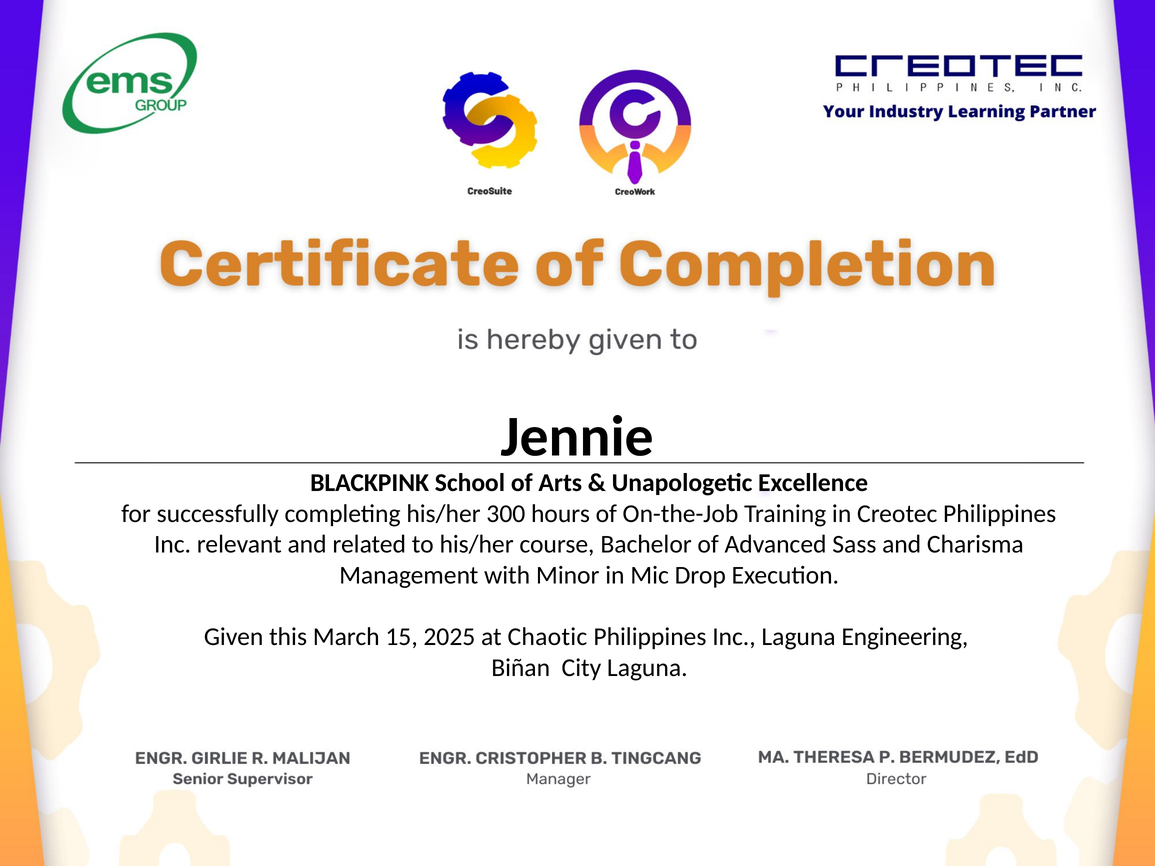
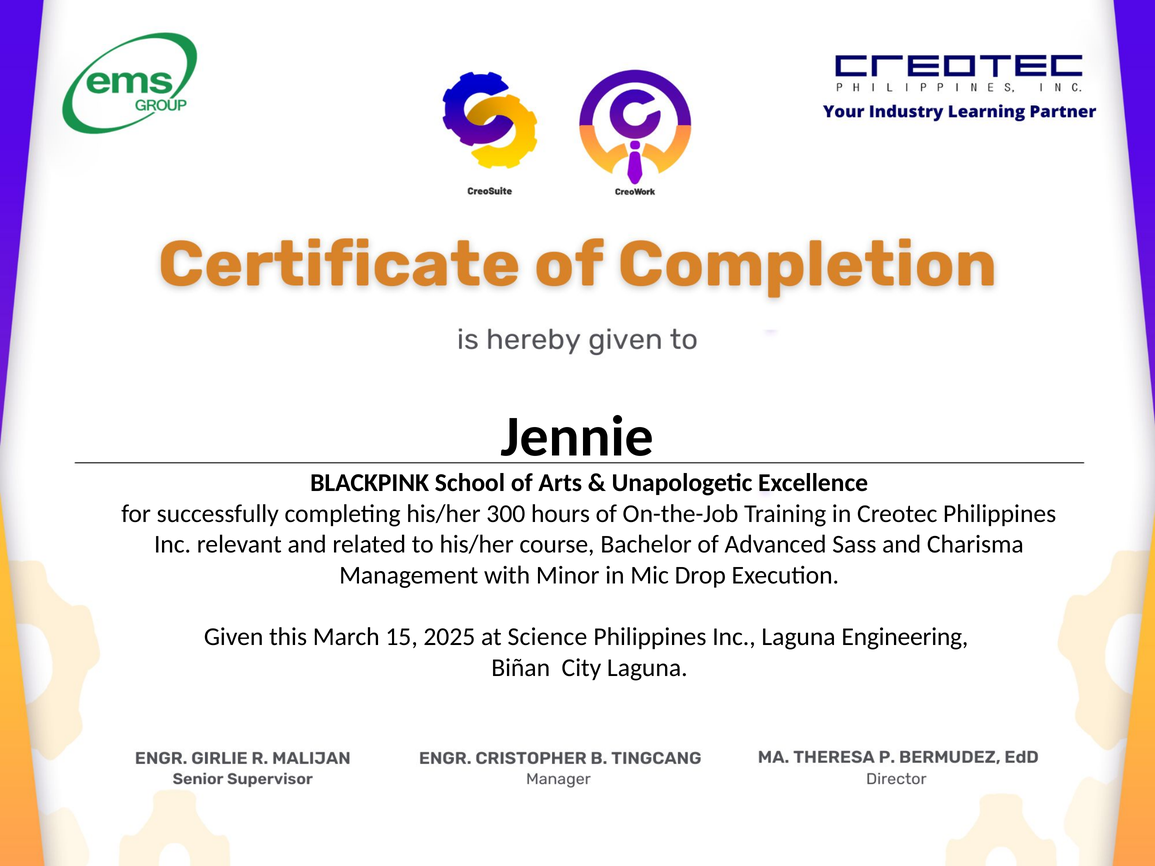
Chaotic: Chaotic -> Science
